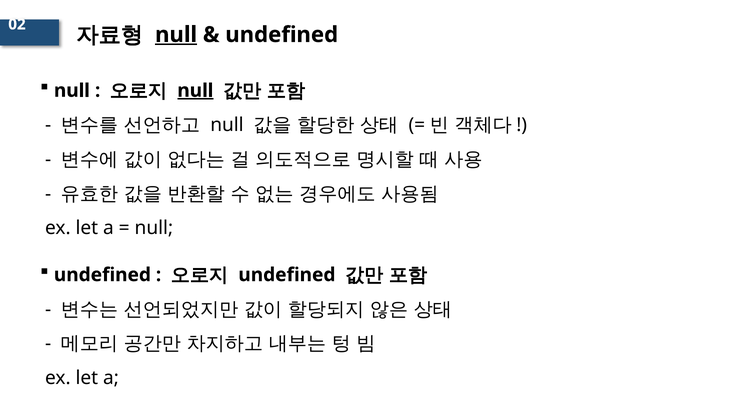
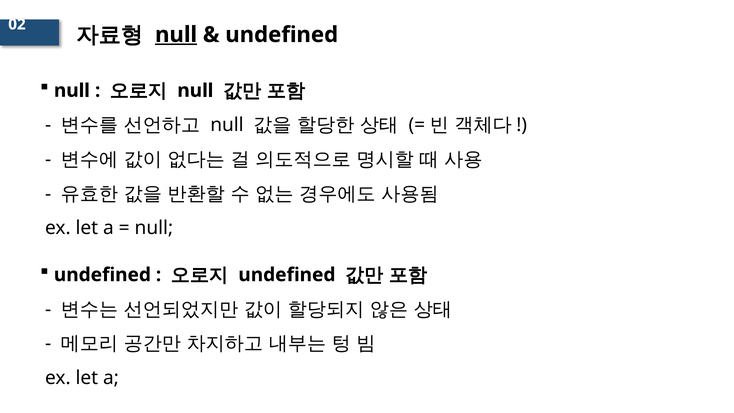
null at (195, 91) underline: present -> none
